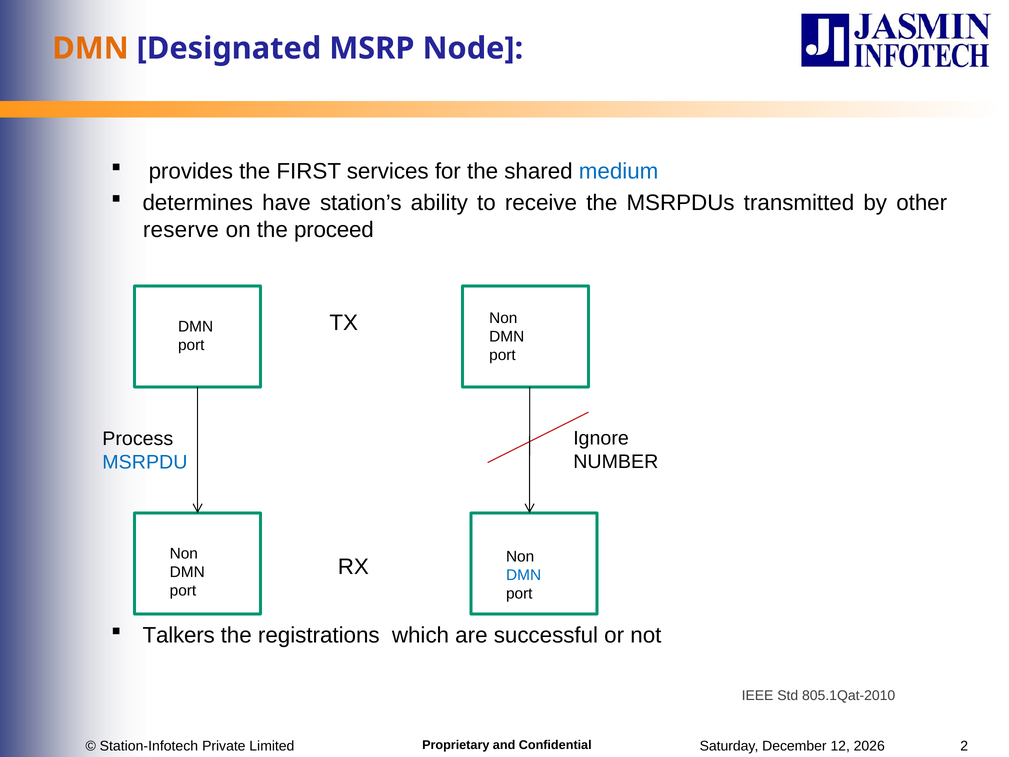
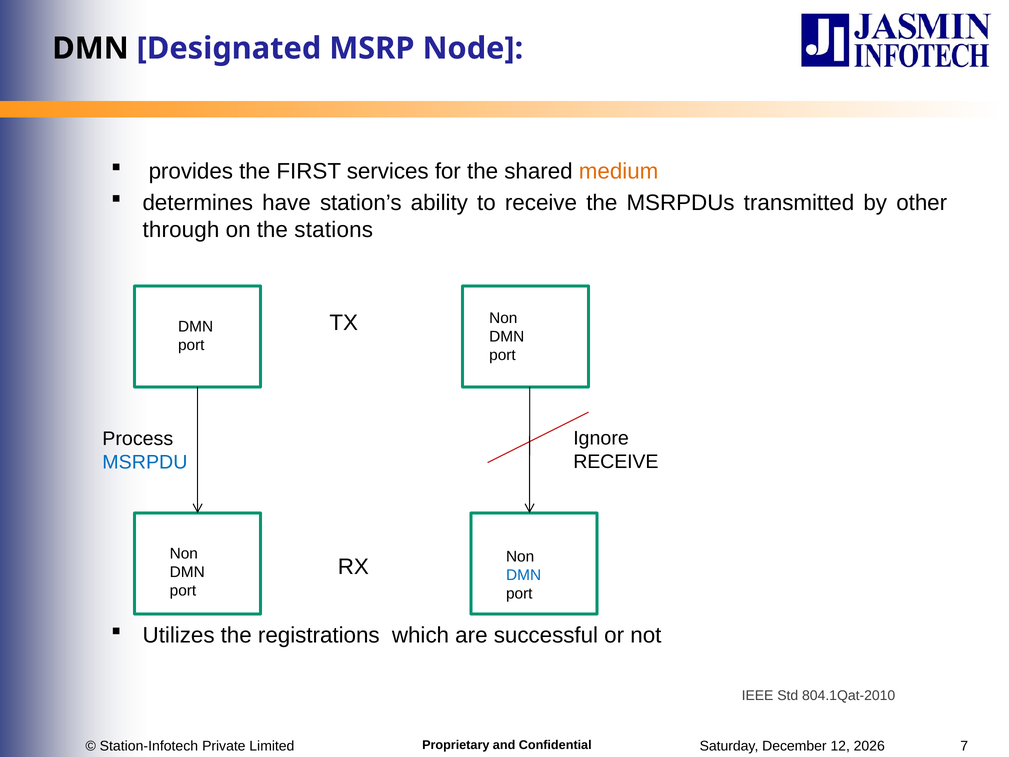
DMN at (90, 48) colour: orange -> black
medium colour: blue -> orange
reserve: reserve -> through
proceed: proceed -> stations
NUMBER at (616, 462): NUMBER -> RECEIVE
Talkers: Talkers -> Utilizes
805.1Qat-2010: 805.1Qat-2010 -> 804.1Qat-2010
2: 2 -> 7
